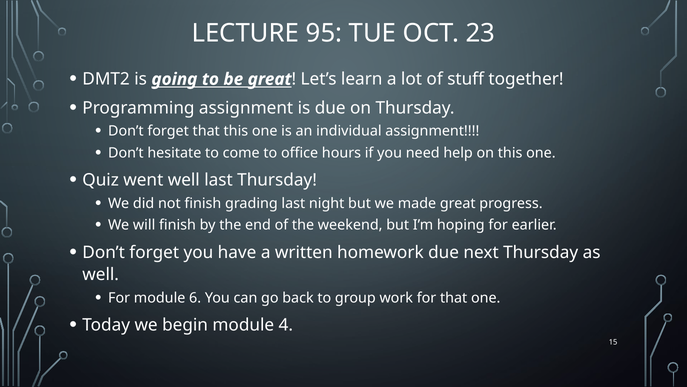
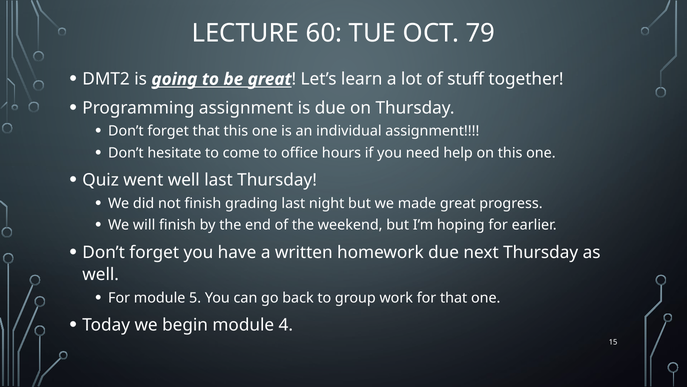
95: 95 -> 60
23: 23 -> 79
6: 6 -> 5
